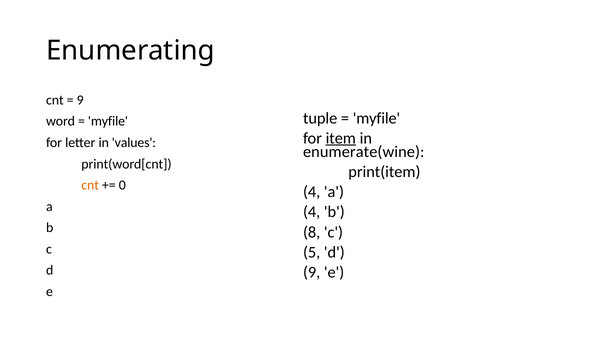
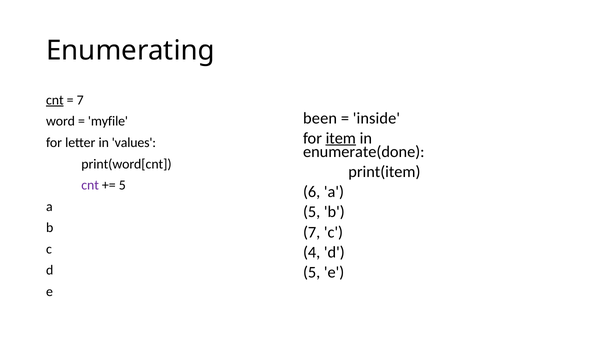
cnt at (55, 100) underline: none -> present
9 at (80, 100): 9 -> 7
tuple: tuple -> been
myfile at (377, 118): myfile -> inside
enumerate(wine: enumerate(wine -> enumerate(done
cnt at (90, 185) colour: orange -> purple
0 at (122, 185): 0 -> 5
4 at (312, 192): 4 -> 6
4 at (312, 212): 4 -> 5
8 at (312, 232): 8 -> 7
5: 5 -> 4
9 at (312, 272): 9 -> 5
